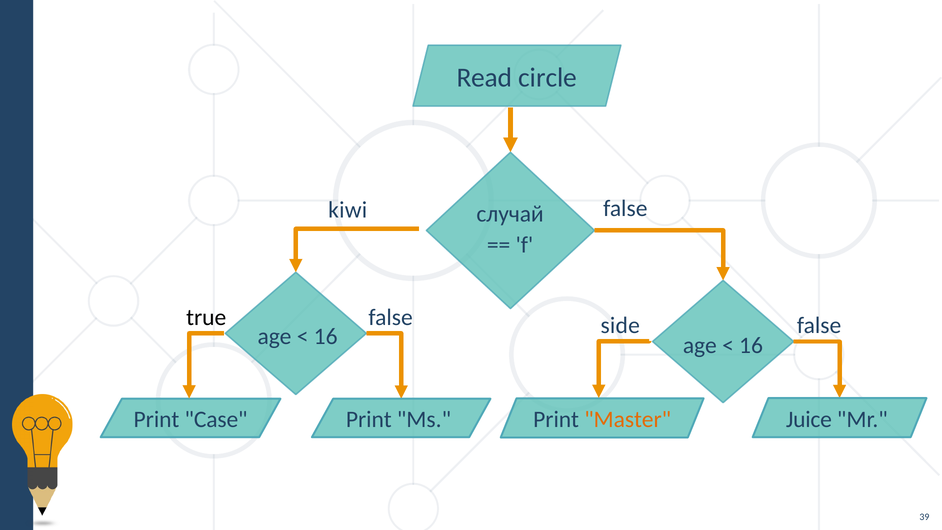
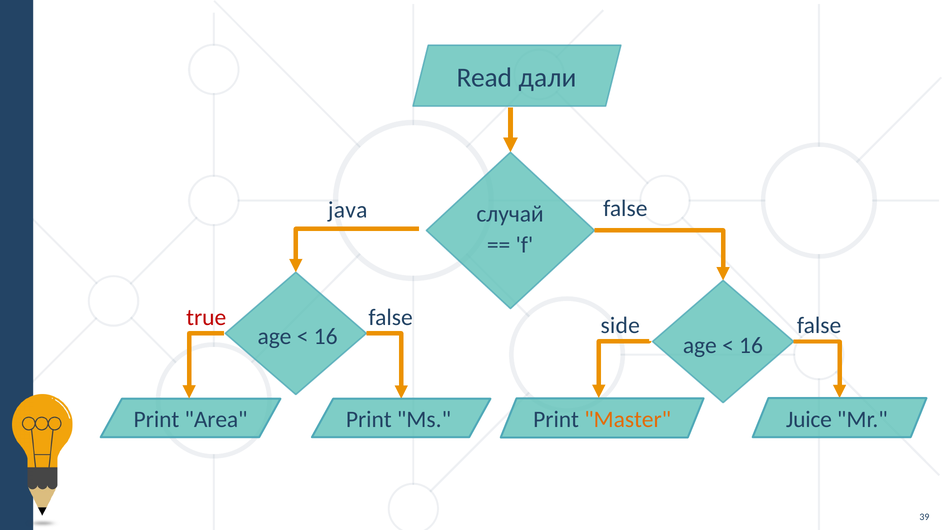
circle: circle -> дали
kiwi: kiwi -> java
true colour: black -> red
Case: Case -> Area
